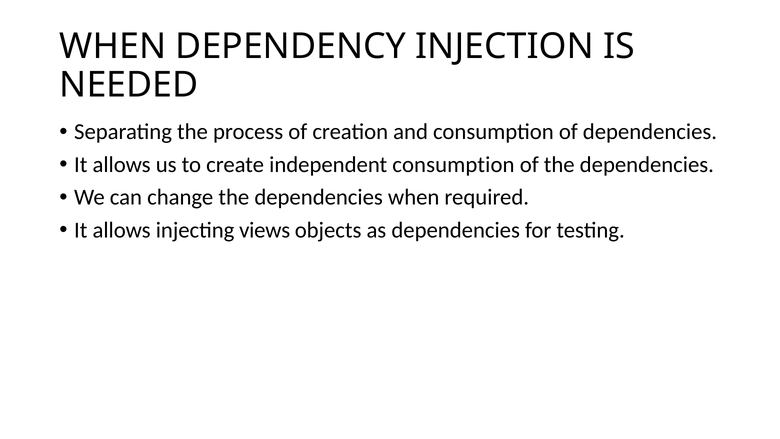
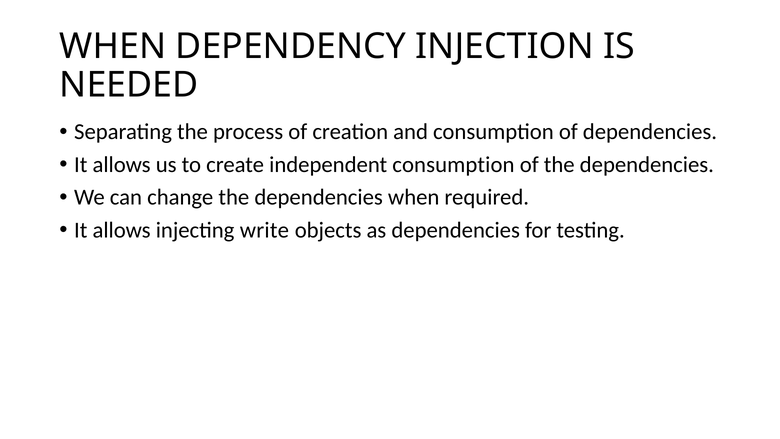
views: views -> write
